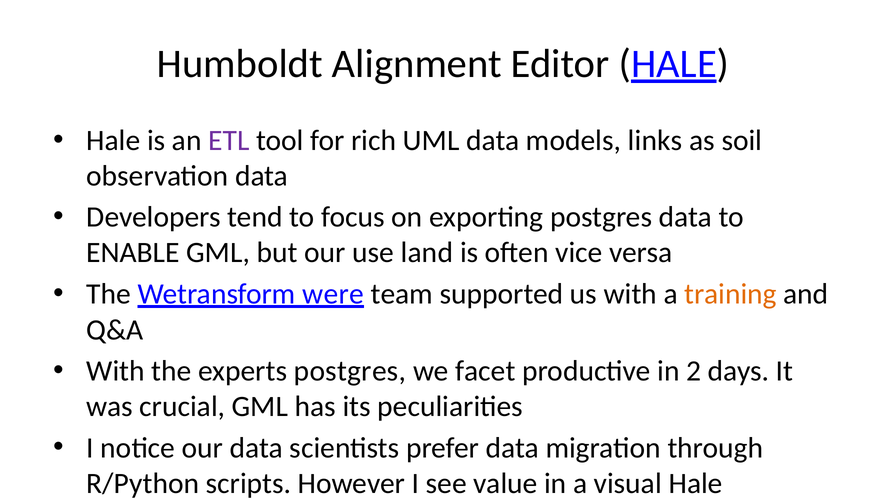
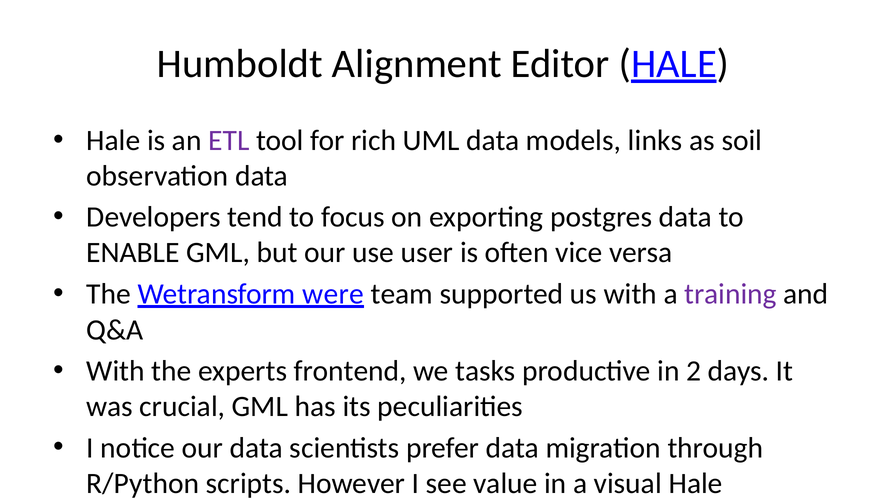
land: land -> user
training colour: orange -> purple
experts postgres: postgres -> frontend
facet: facet -> tasks
